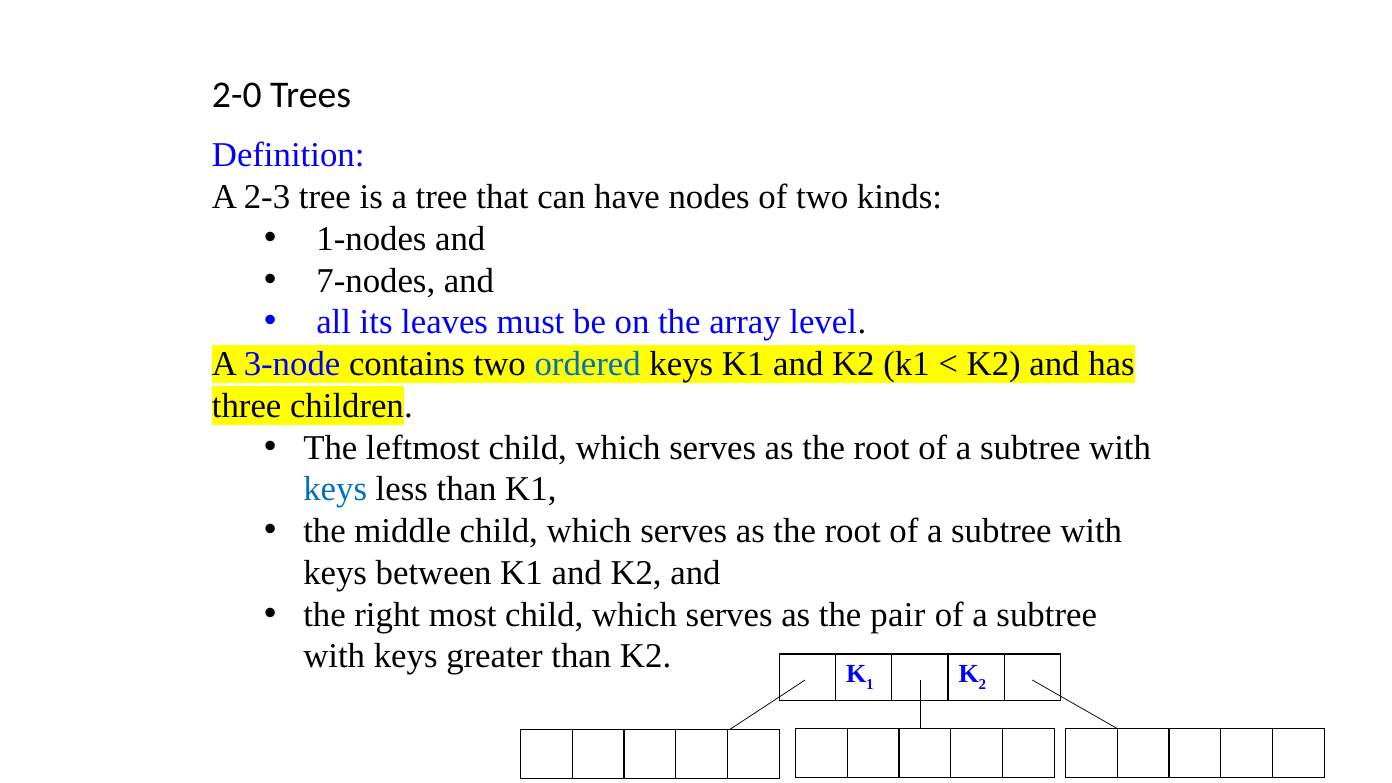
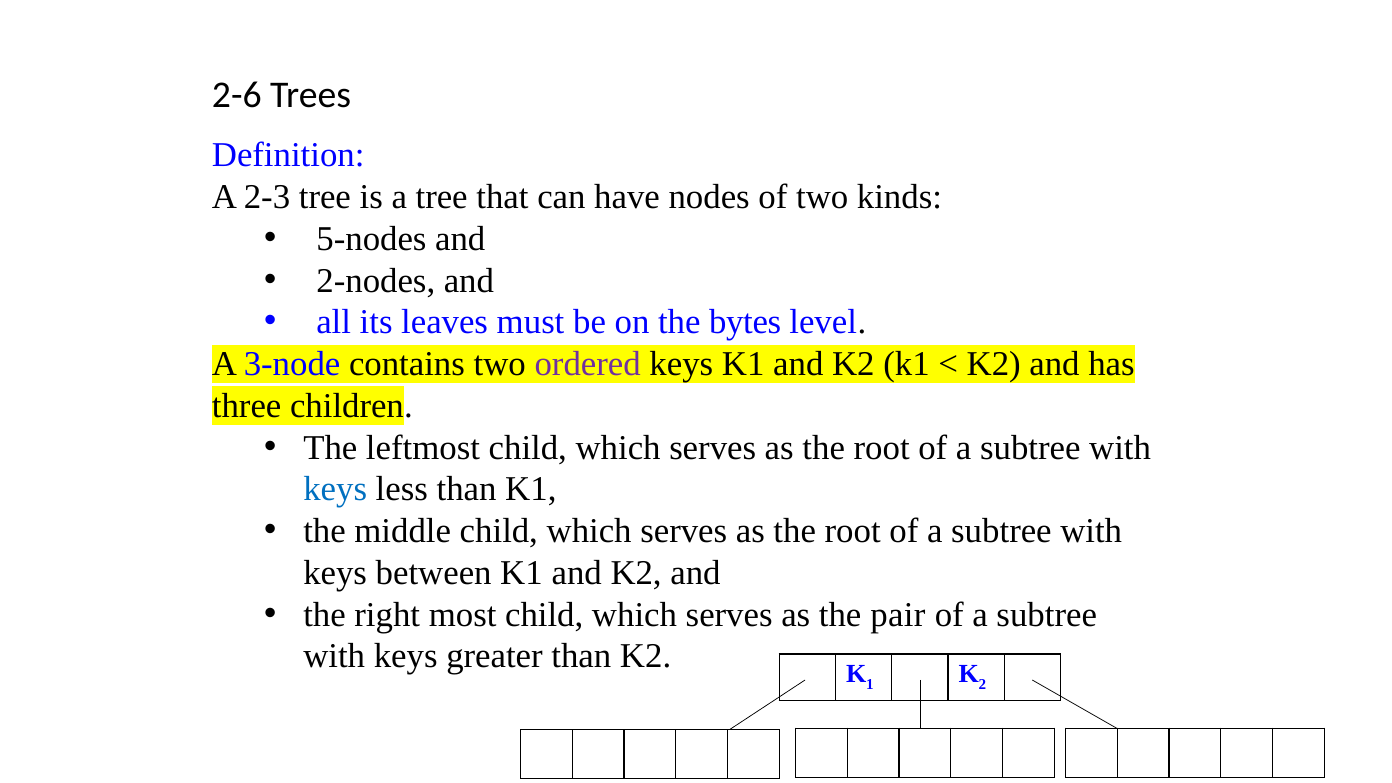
2-0: 2-0 -> 2-6
1-nodes: 1-nodes -> 5-nodes
7-nodes: 7-nodes -> 2-nodes
array: array -> bytes
ordered colour: blue -> purple
